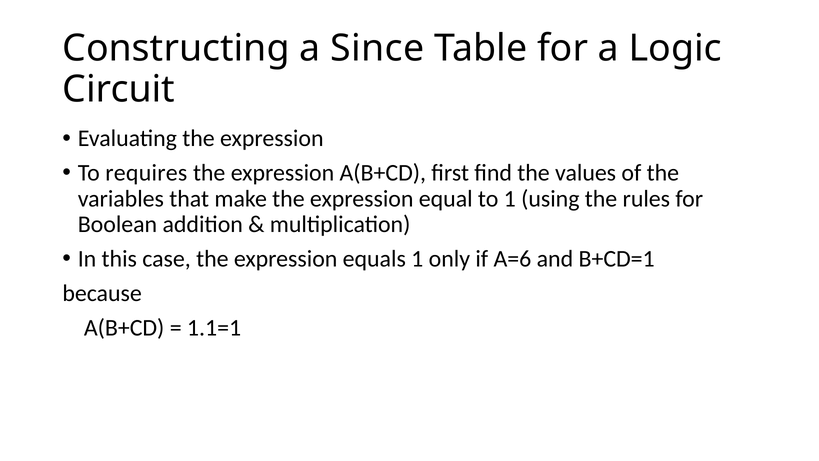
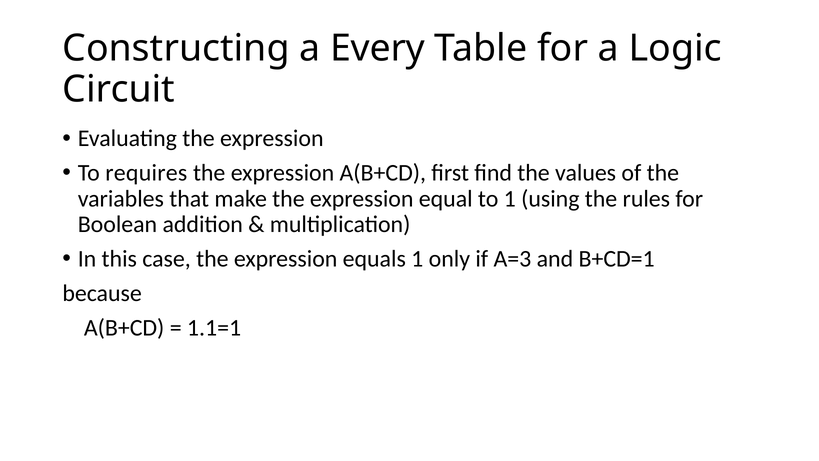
Since: Since -> Every
A=6: A=6 -> A=3
